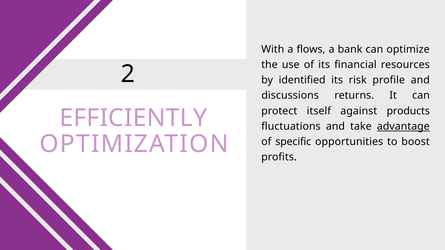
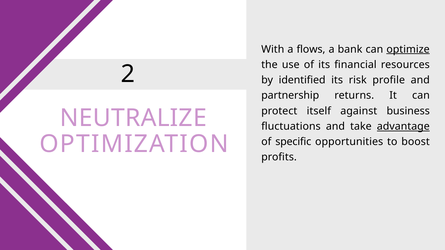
optimize underline: none -> present
discussions: discussions -> partnership
products: products -> business
EFFICIENTLY: EFFICIENTLY -> NEUTRALIZE
